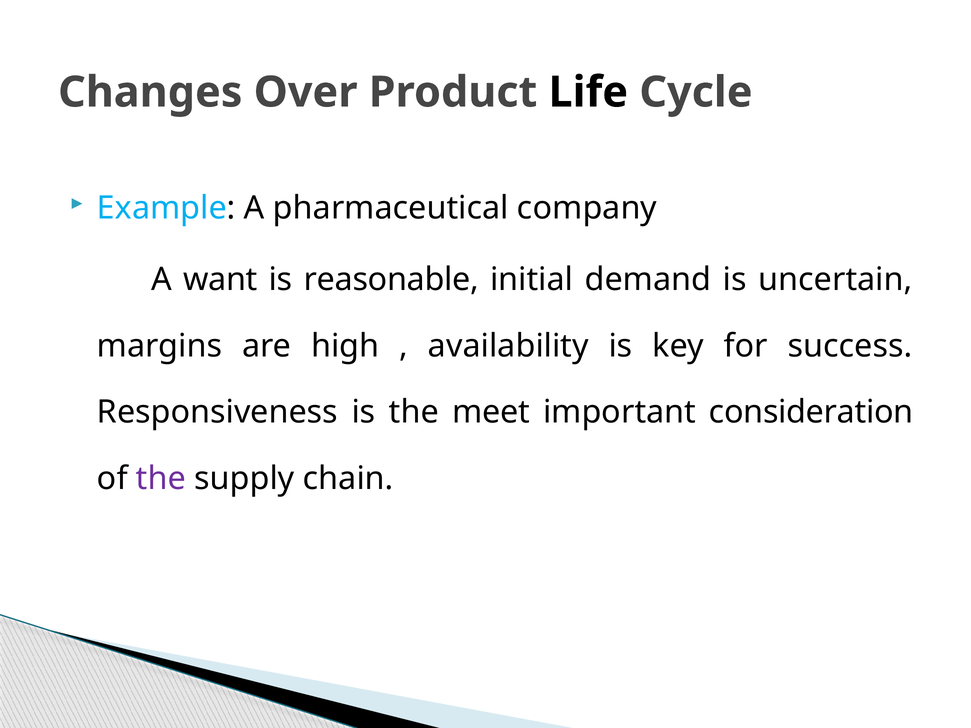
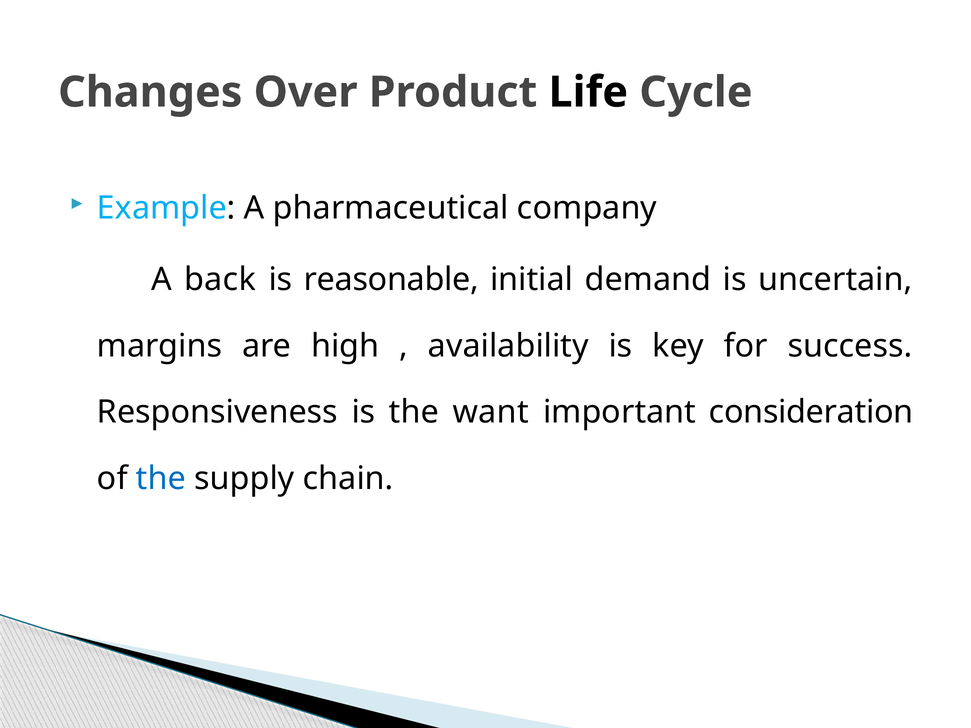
want: want -> back
meet: meet -> want
the at (161, 479) colour: purple -> blue
